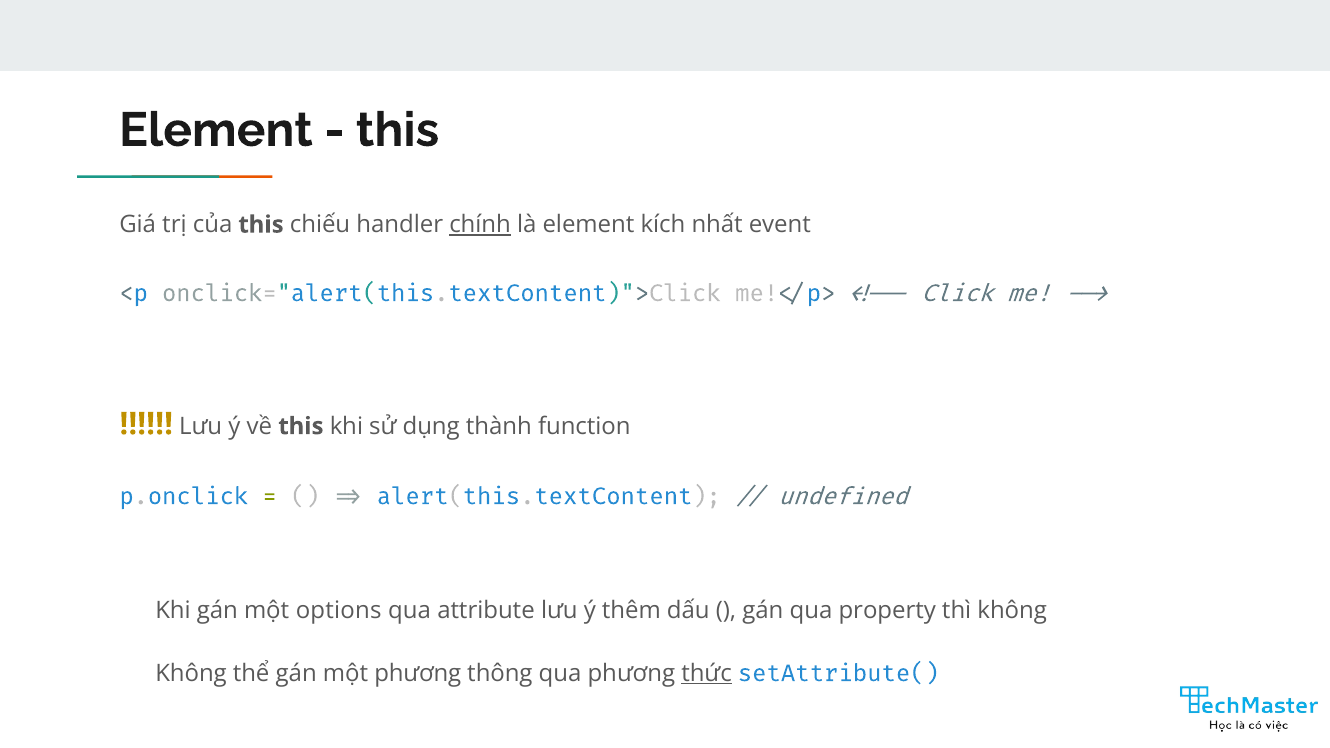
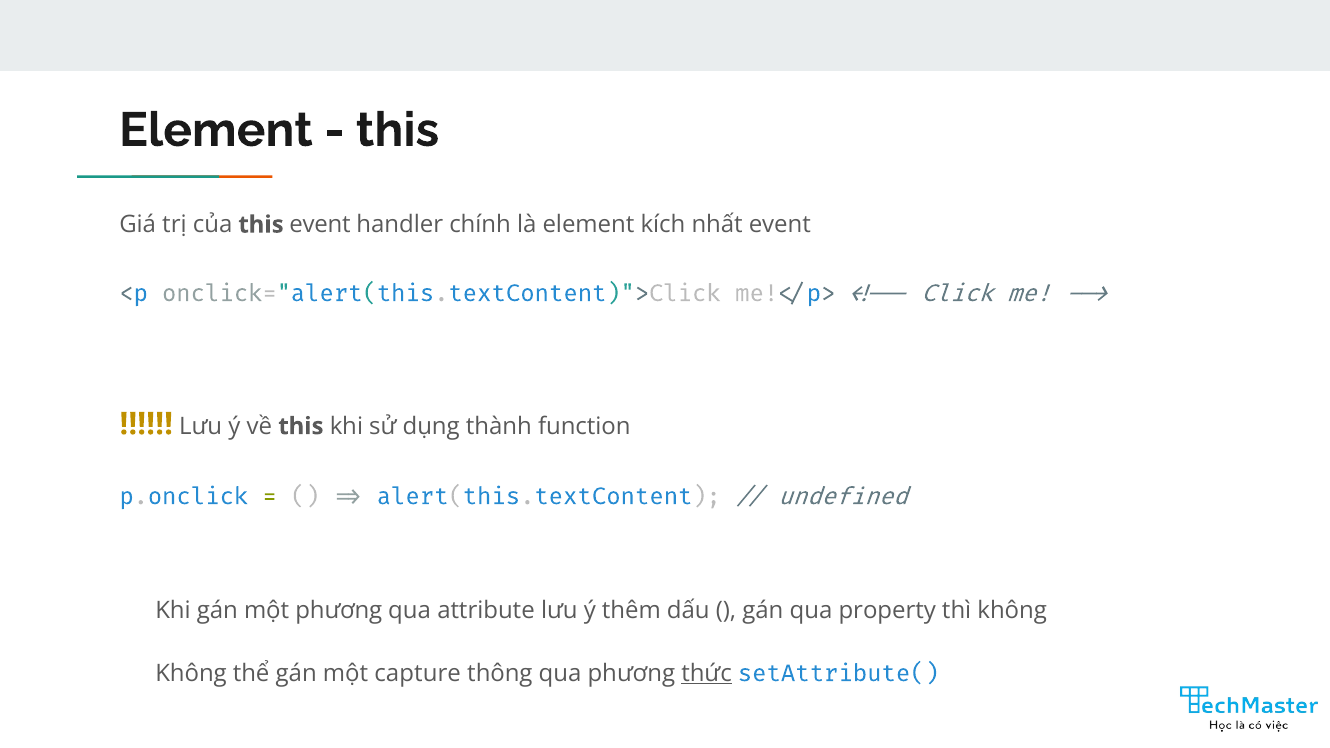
this chiếu: chiếu -> event
chính underline: present -> none
một options: options -> phương
một phương: phương -> capture
